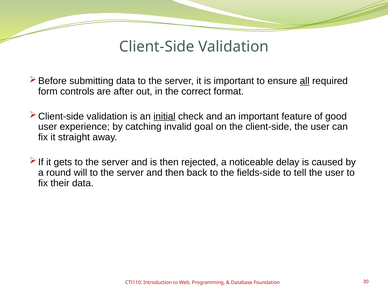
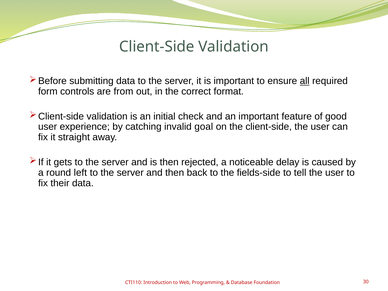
after: after -> from
initial underline: present -> none
will: will -> left
